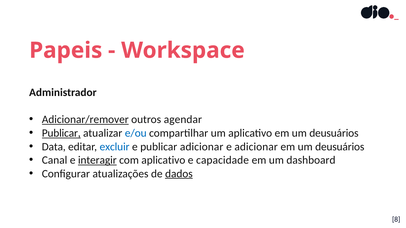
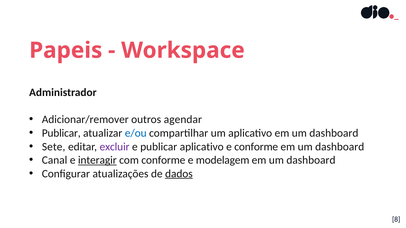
Adicionar/remover underline: present -> none
Publicar at (61, 133) underline: present -> none
aplicativo em um deusuários: deusuários -> dashboard
Data: Data -> Sete
excluir colour: blue -> purple
publicar adicionar: adicionar -> aplicativo
e adicionar: adicionar -> conforme
deusuários at (340, 147): deusuários -> dashboard
com aplicativo: aplicativo -> conforme
capacidade: capacidade -> modelagem
